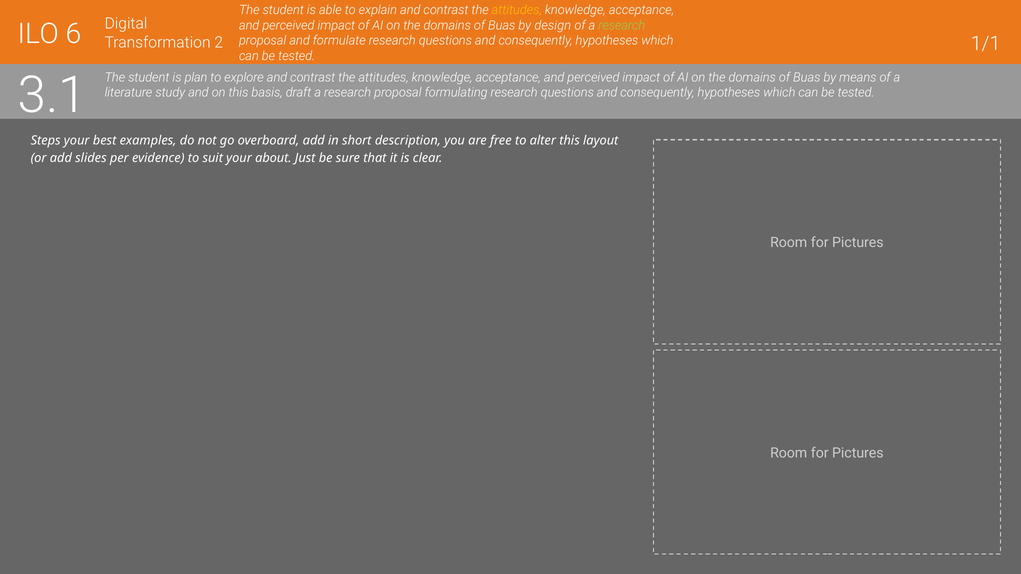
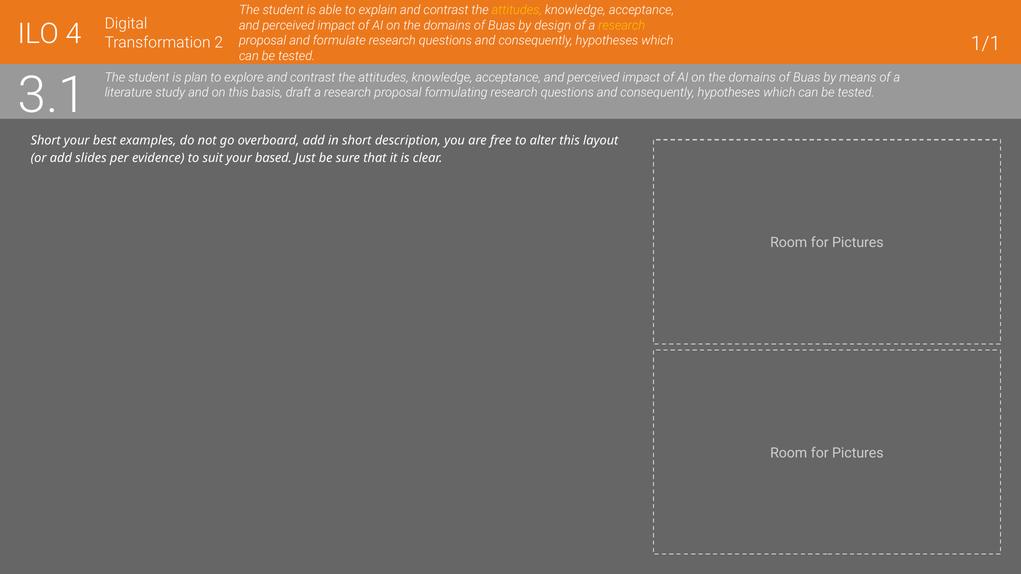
research at (622, 25) colour: light green -> yellow
6: 6 -> 4
Steps at (46, 141): Steps -> Short
about: about -> based
